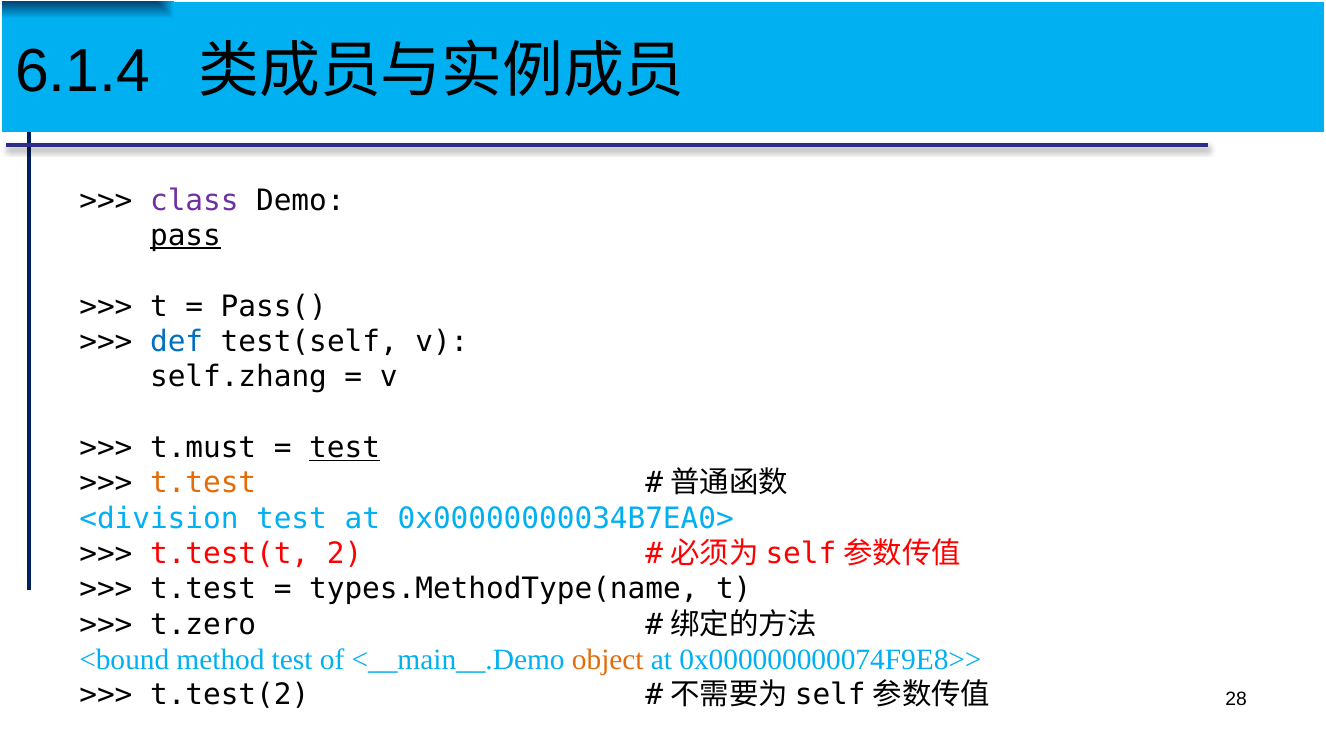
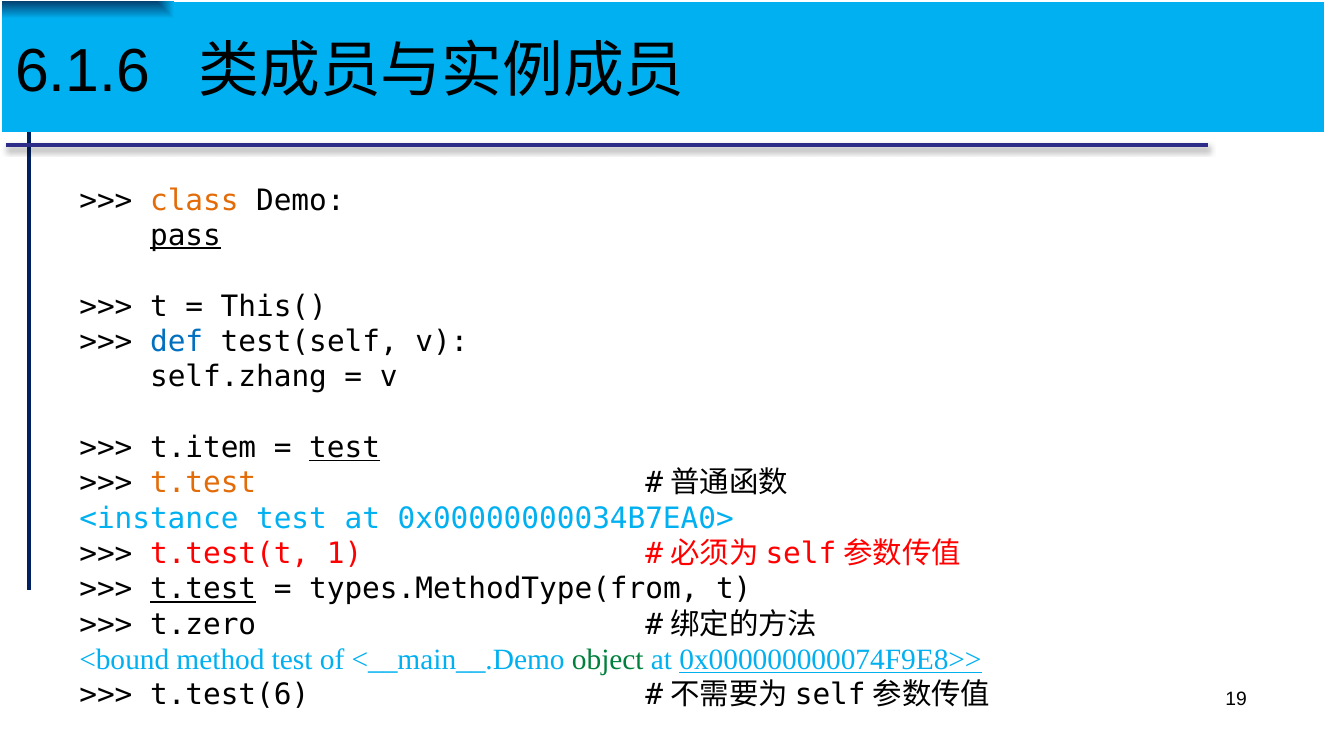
6.1.4: 6.1.4 -> 6.1.6
class colour: purple -> orange
Pass(: Pass( -> This(
t.must: t.must -> t.item
<division: <division -> <instance
2: 2 -> 1
t.test at (203, 589) underline: none -> present
types.MethodType(name: types.MethodType(name -> types.MethodType(from
object colour: orange -> green
0x000000000074F9E8>> underline: none -> present
t.test(2: t.test(2 -> t.test(6
28: 28 -> 19
